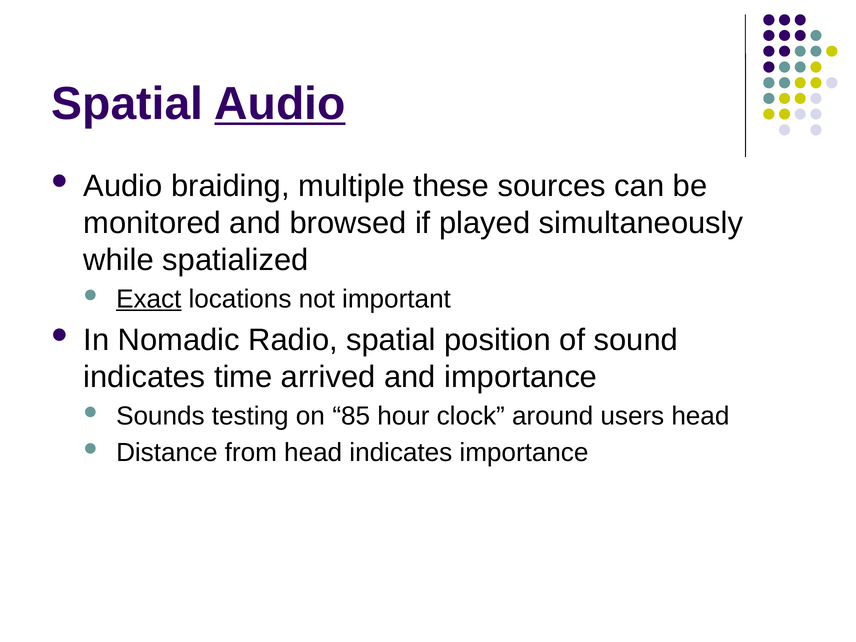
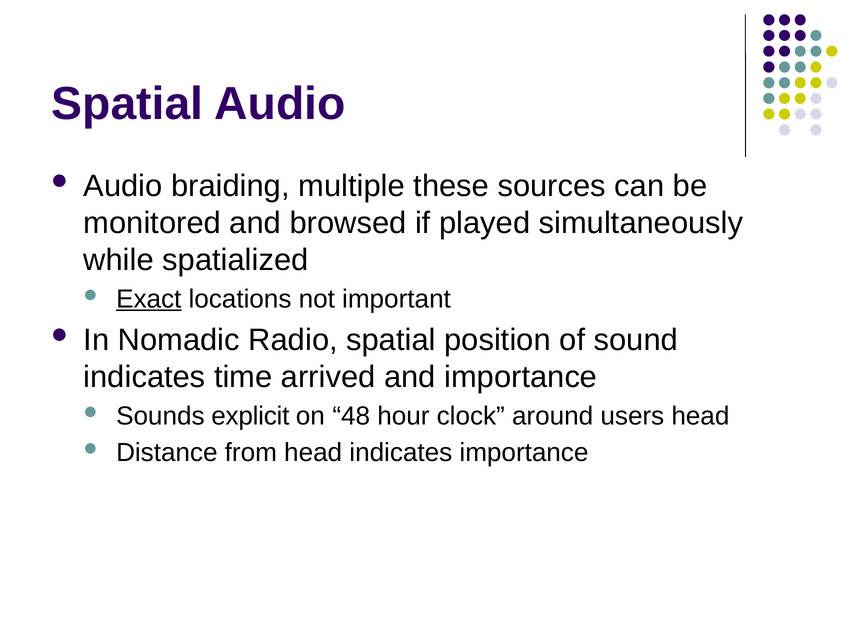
Audio at (280, 104) underline: present -> none
testing: testing -> explicit
85: 85 -> 48
